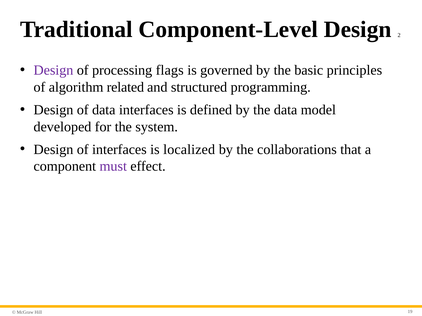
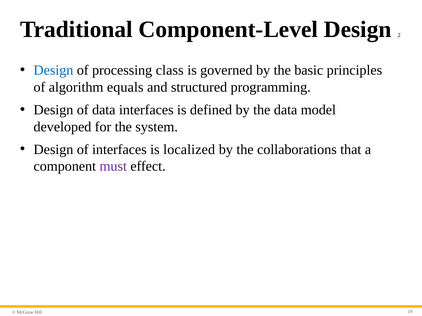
Design at (53, 70) colour: purple -> blue
flags: flags -> class
related: related -> equals
